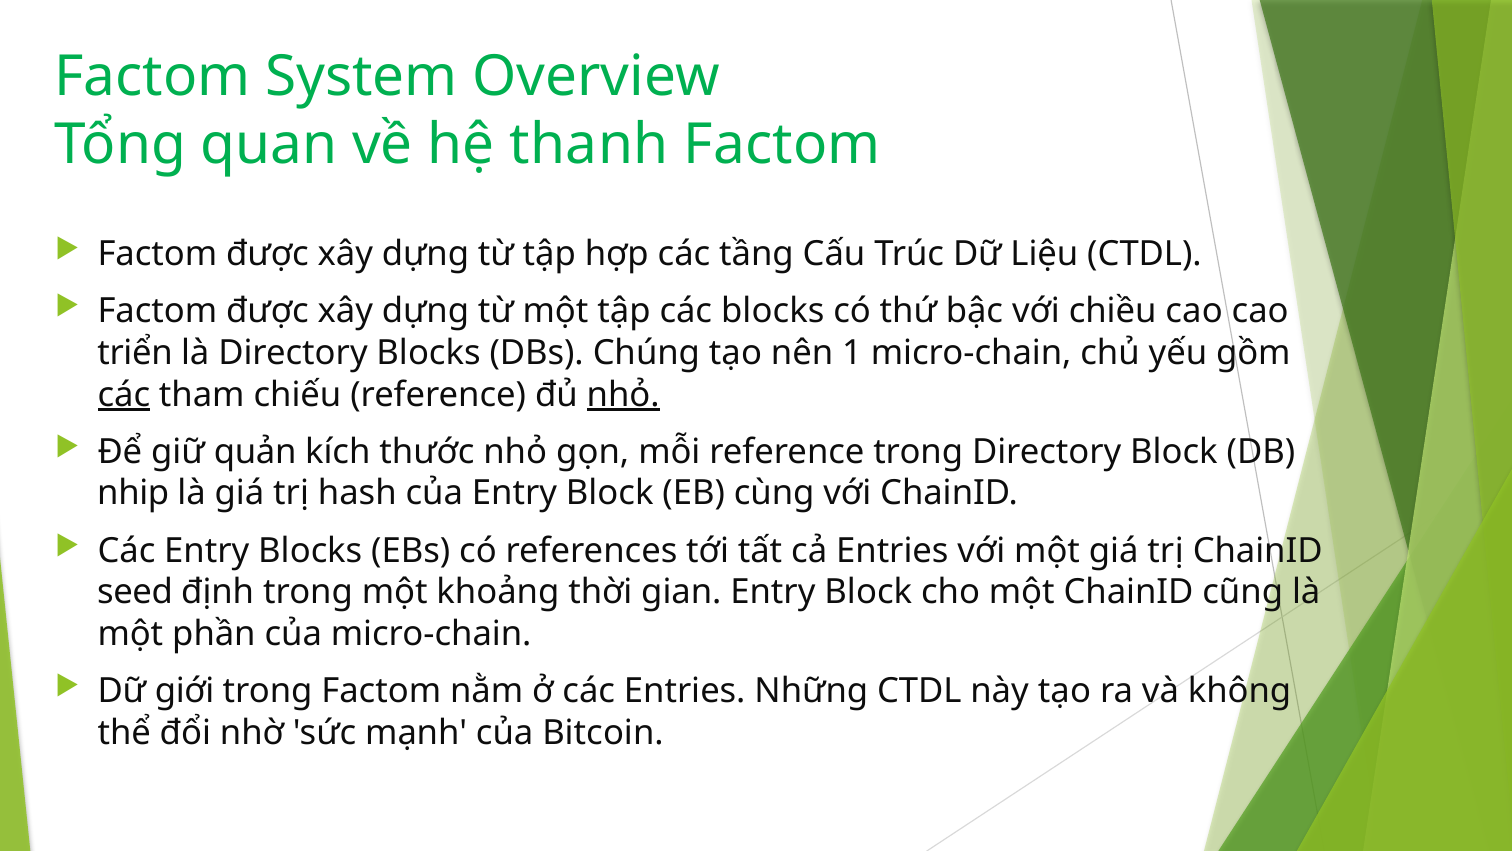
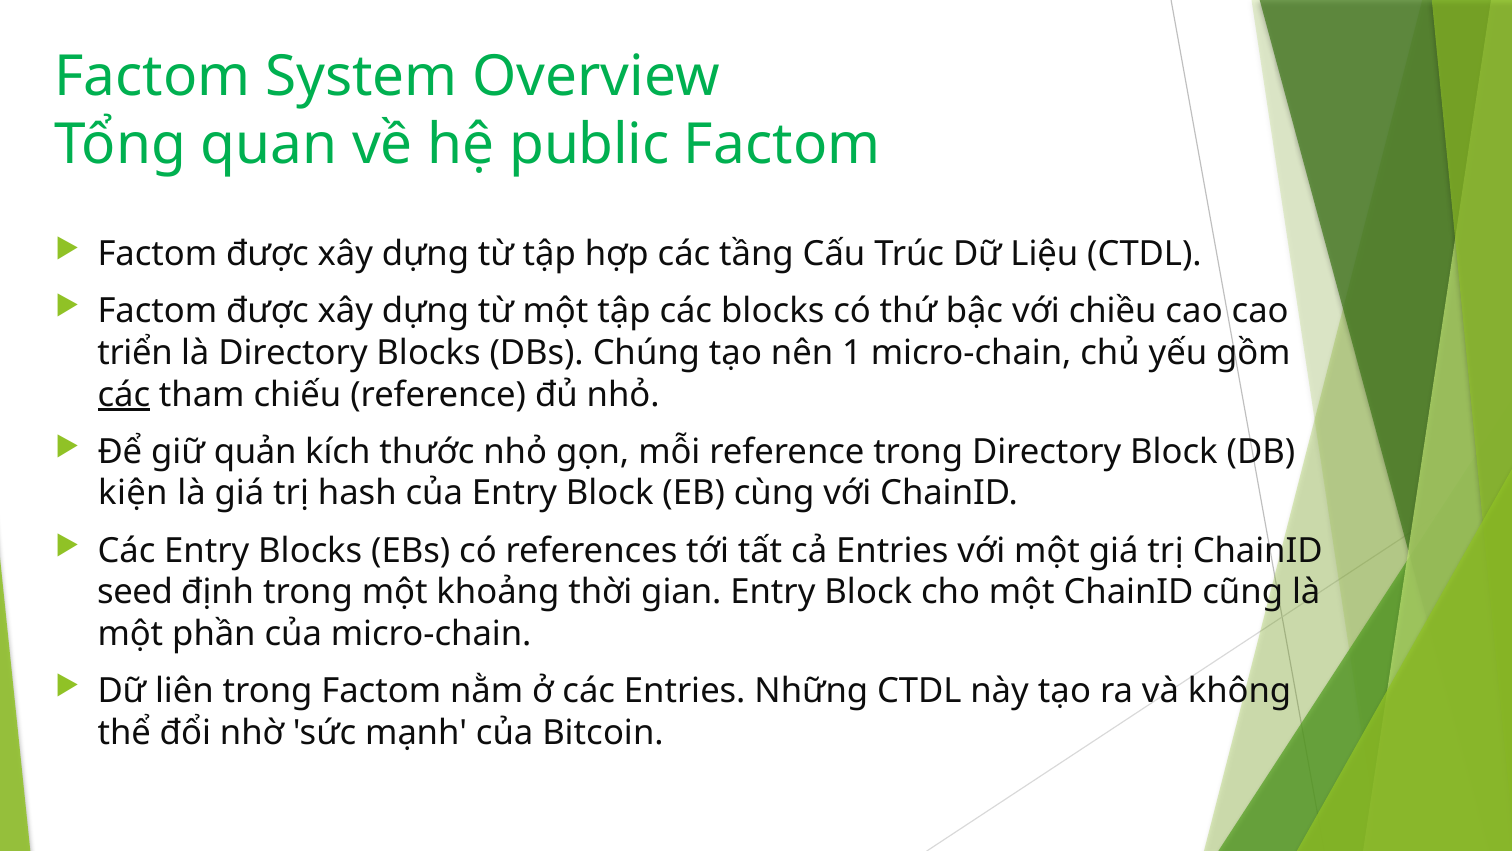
thanh: thanh -> public
nhỏ at (623, 394) underline: present -> none
nhip: nhip -> kiện
giới: giới -> liên
